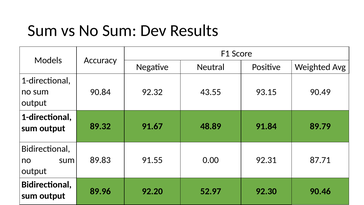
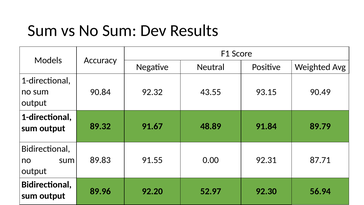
90.46: 90.46 -> 56.94
